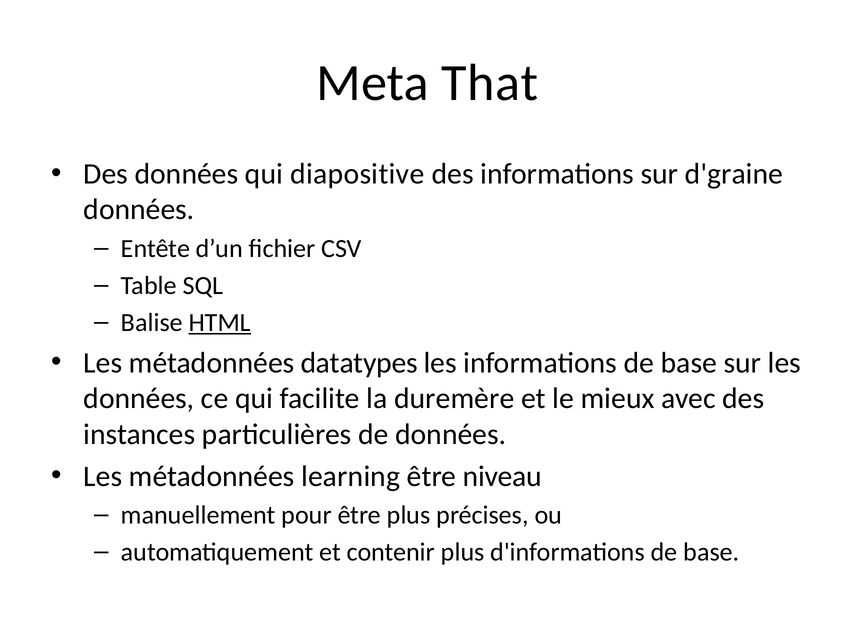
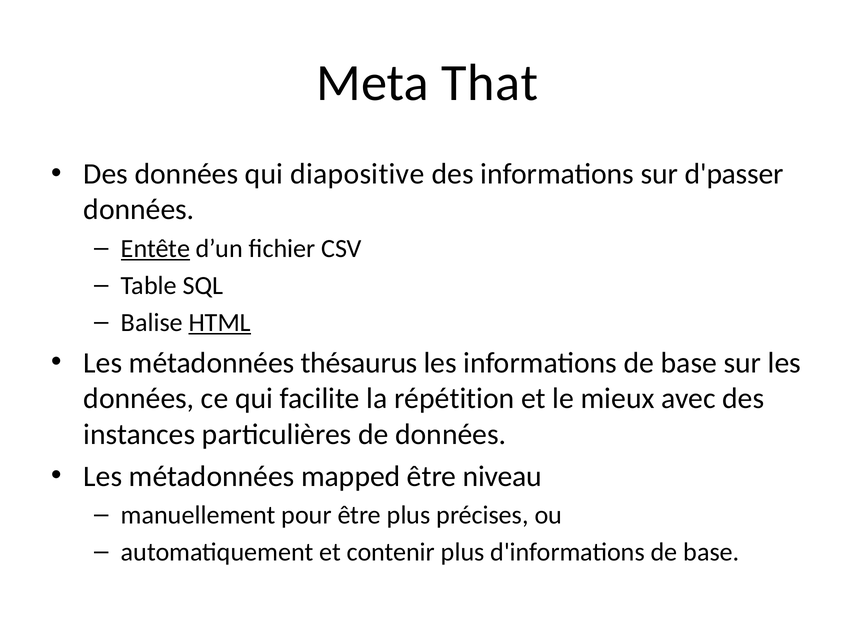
d'graine: d'graine -> d'passer
Entête underline: none -> present
datatypes: datatypes -> thésaurus
duremère: duremère -> répétition
learning: learning -> mapped
